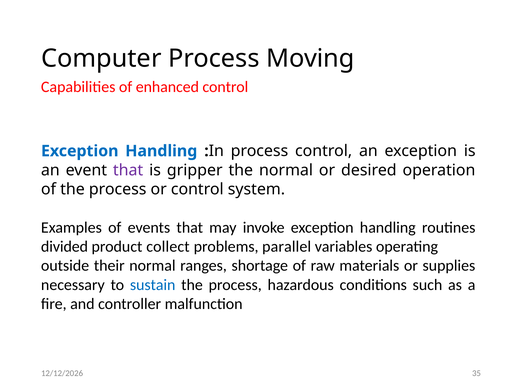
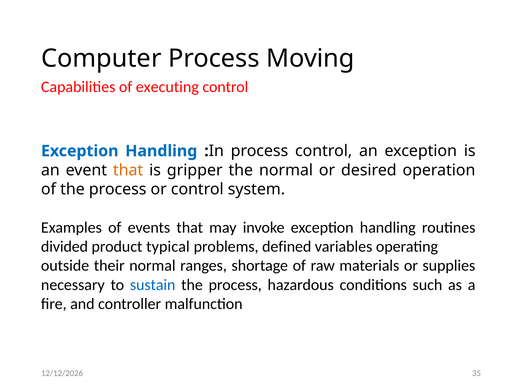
enhanced: enhanced -> executing
that at (128, 170) colour: purple -> orange
collect: collect -> typical
parallel: parallel -> defined
